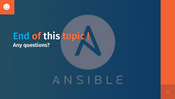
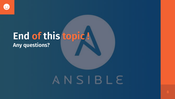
End colour: light blue -> white
